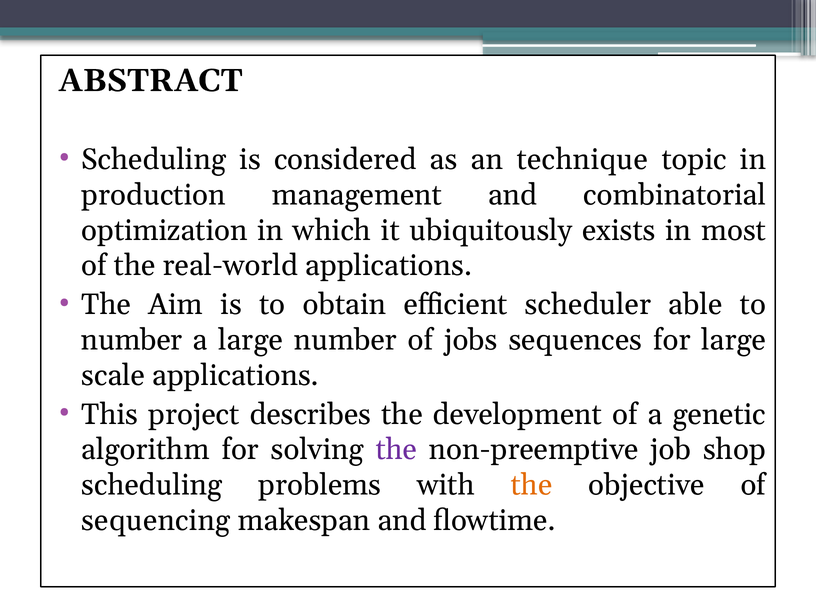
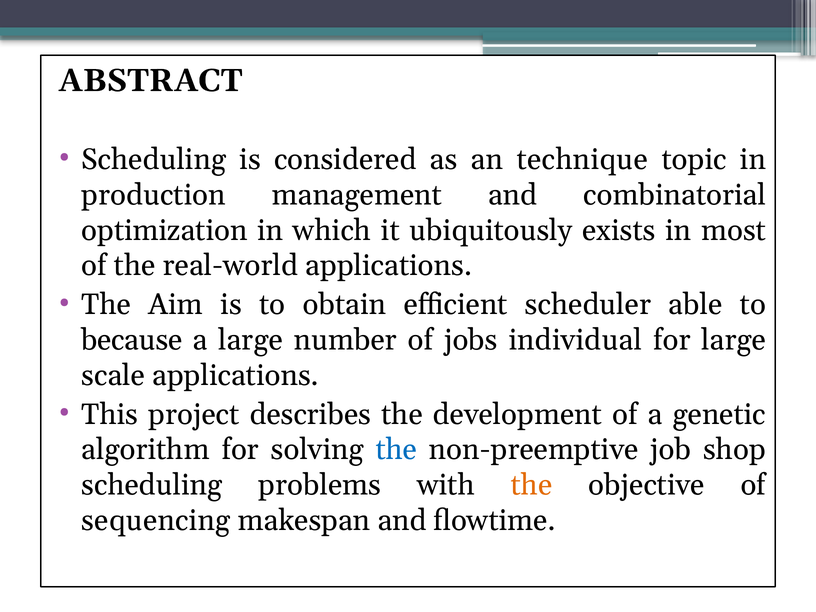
number at (132, 340): number -> because
sequences: sequences -> individual
the at (396, 450) colour: purple -> blue
